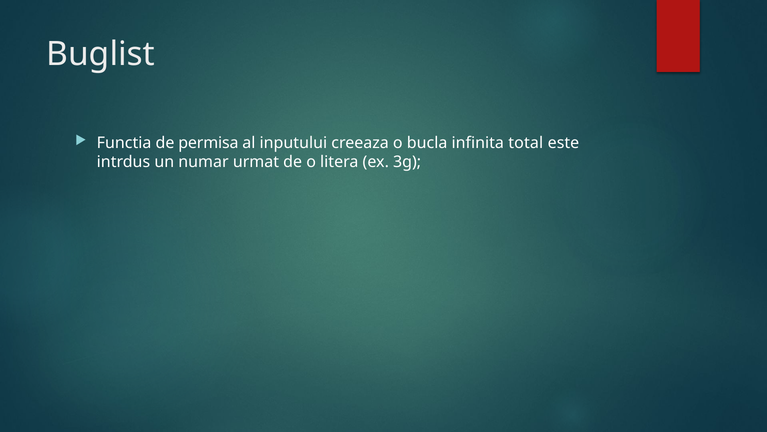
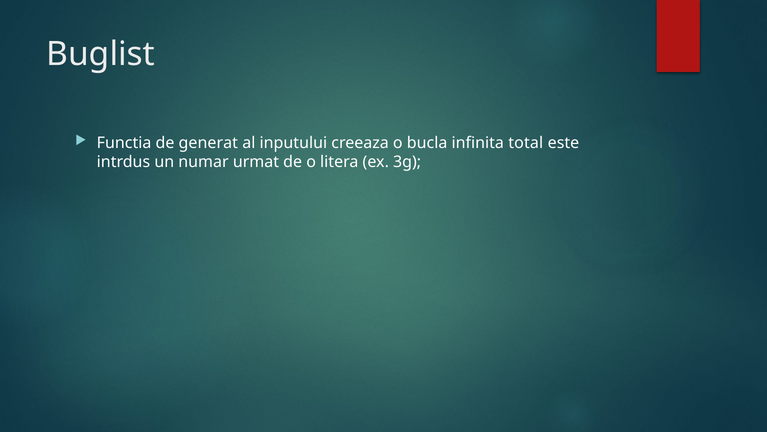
permisa: permisa -> generat
